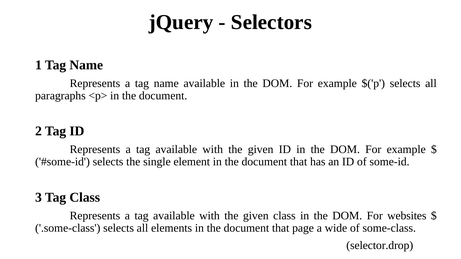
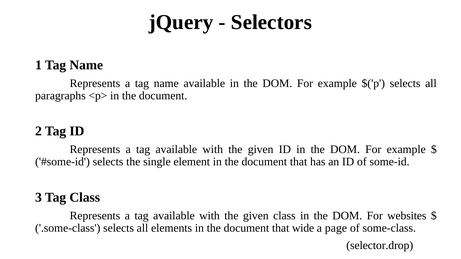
page: page -> wide
wide: wide -> page
